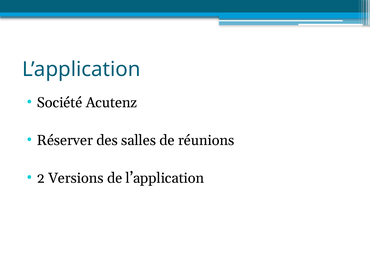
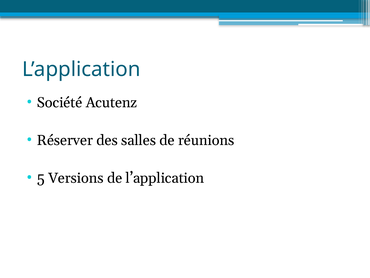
2: 2 -> 5
